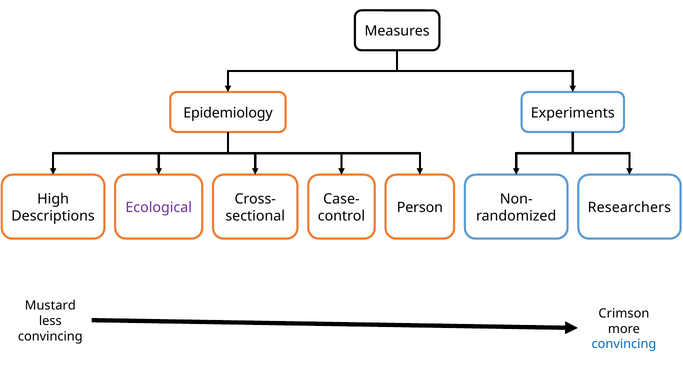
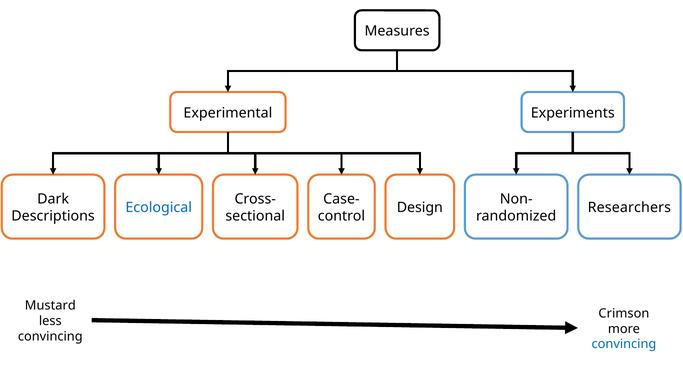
Epidemiology: Epidemiology -> Experimental
High: High -> Dark
Ecological colour: purple -> blue
Person: Person -> Design
